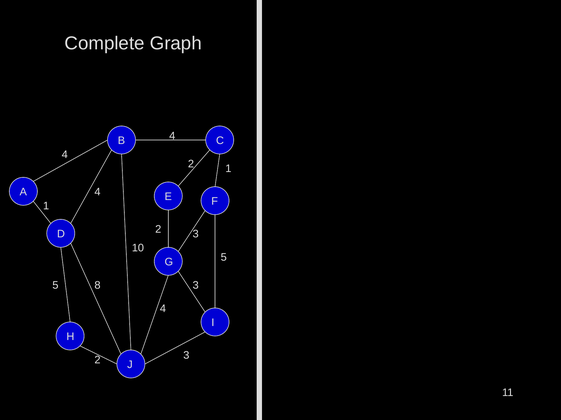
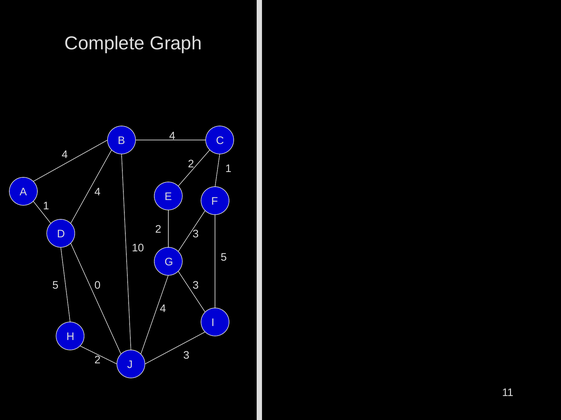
8: 8 -> 0
